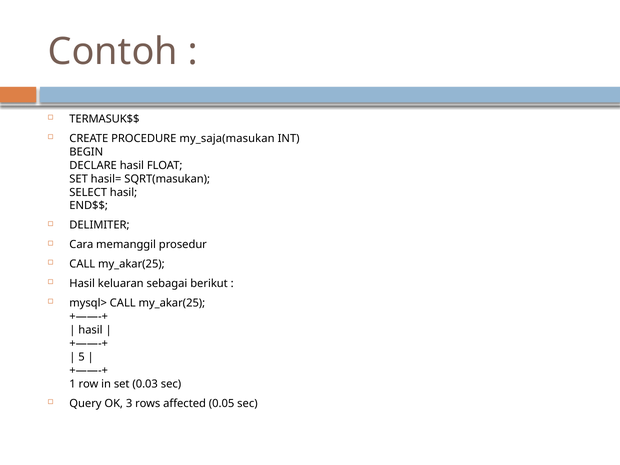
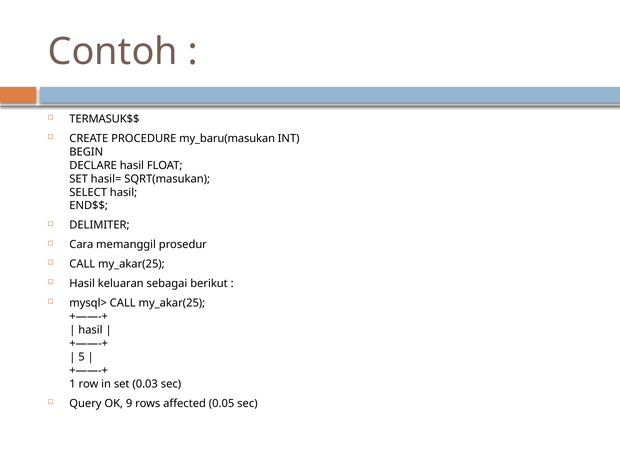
my_saja(masukan: my_saja(masukan -> my_baru(masukan
3: 3 -> 9
